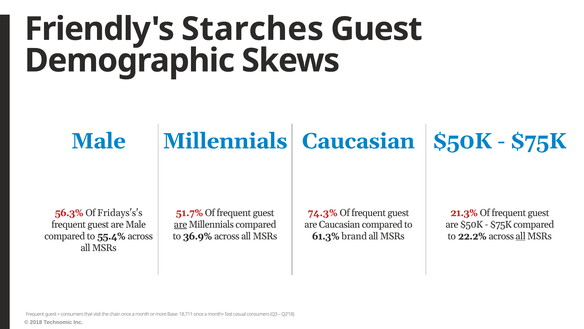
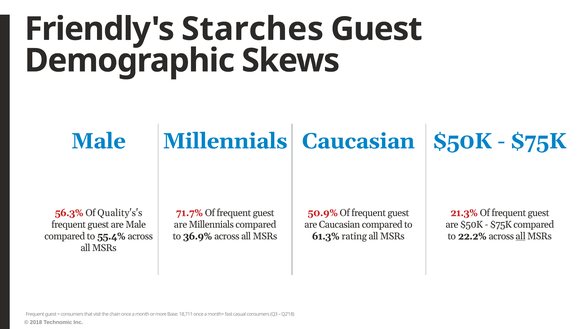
Fridays's's: Fridays's's -> Quality's's
51.7%: 51.7% -> 71.7%
74.3%: 74.3% -> 50.9%
are at (181, 224) underline: present -> none
brand: brand -> rating
